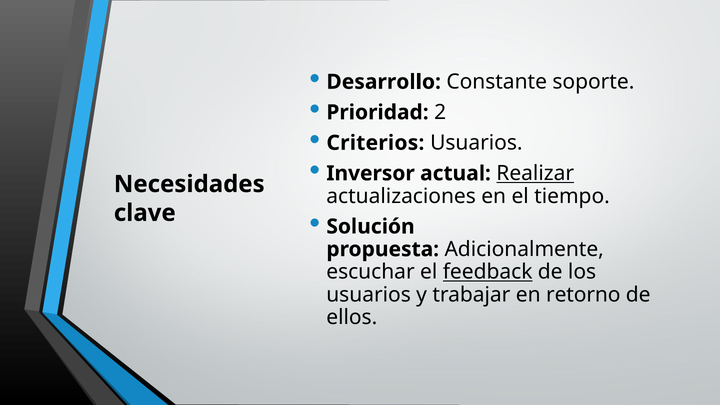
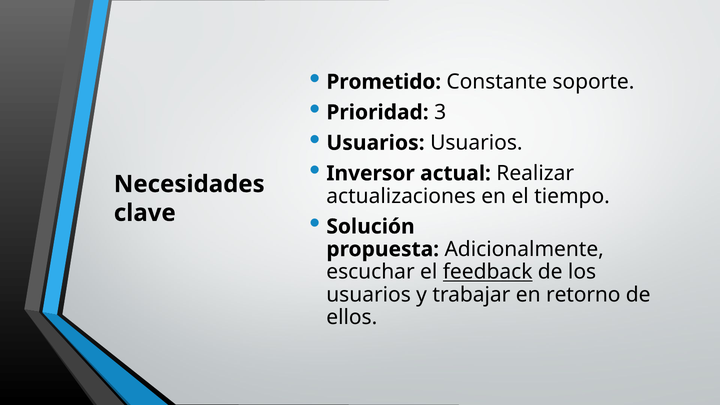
Desarrollo: Desarrollo -> Prometido
2: 2 -> 3
Criterios at (375, 143): Criterios -> Usuarios
Realizar underline: present -> none
